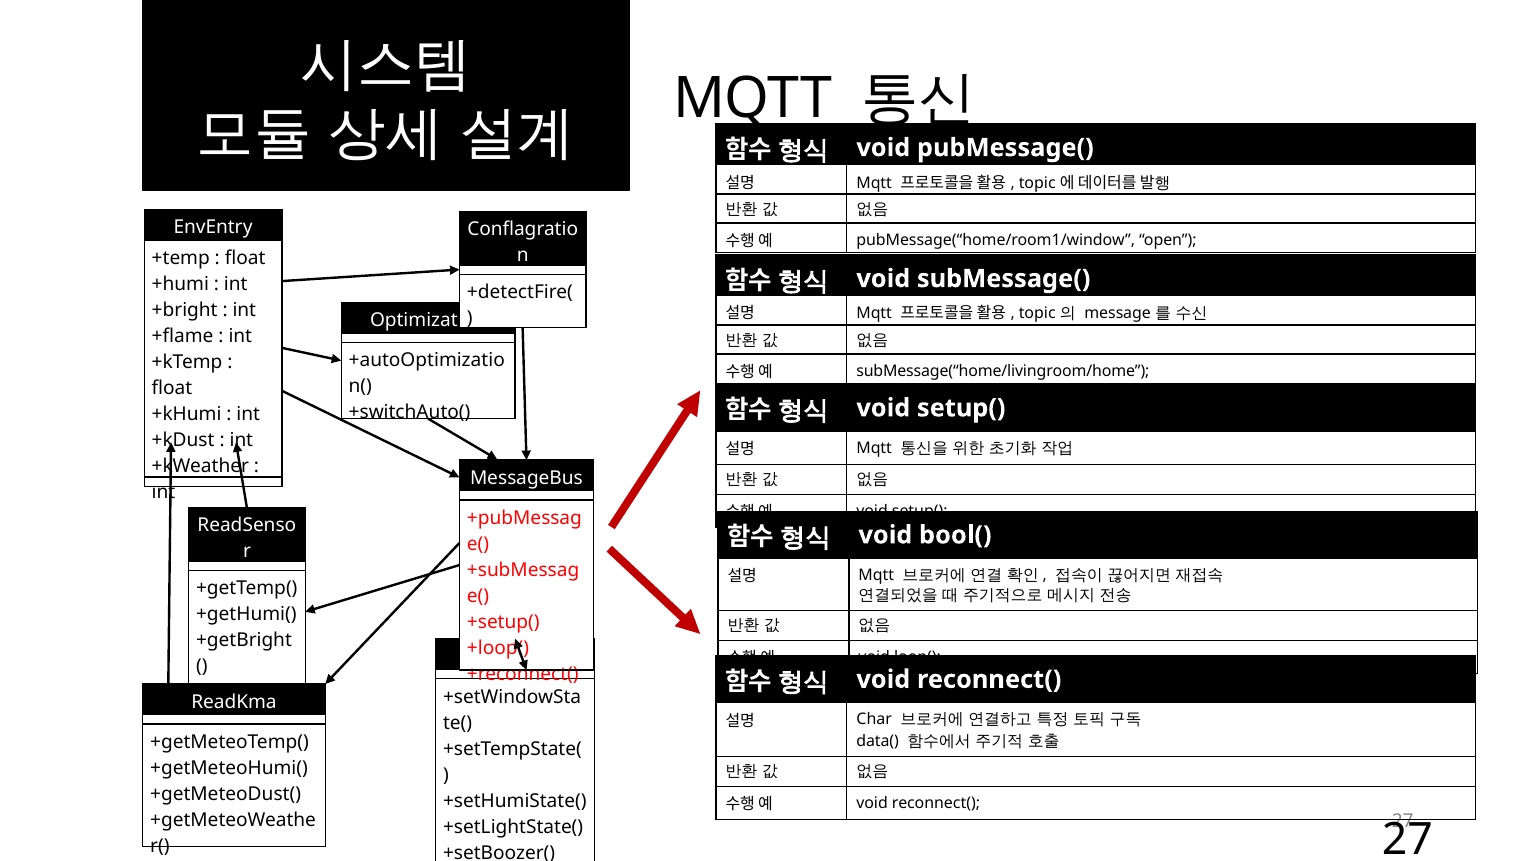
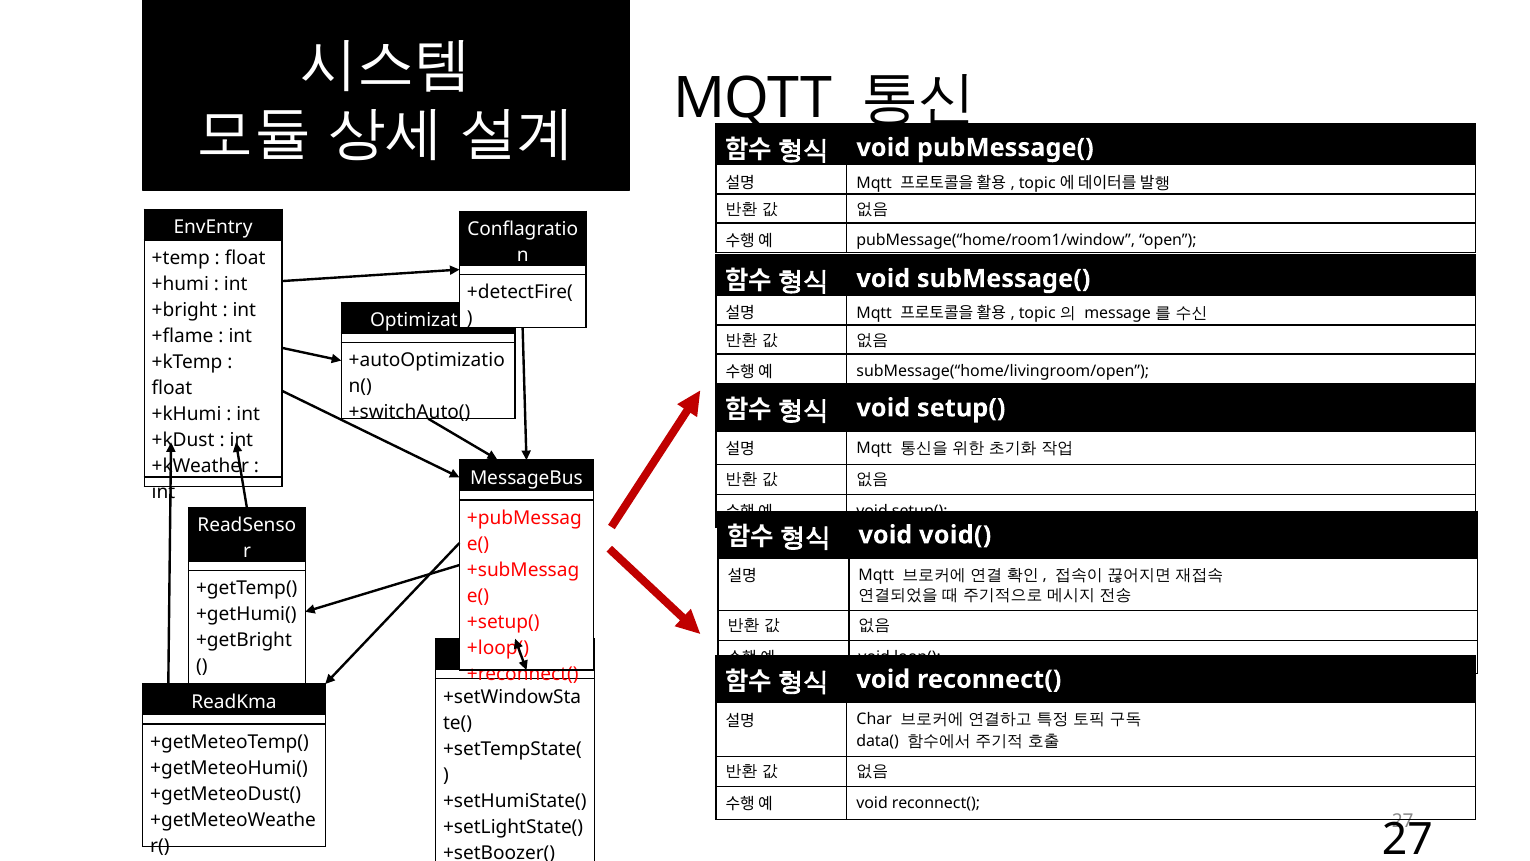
subMessage(“home/livingroom/home: subMessage(“home/livingroom/home -> subMessage(“home/livingroom/open
bool(: bool( -> void(
